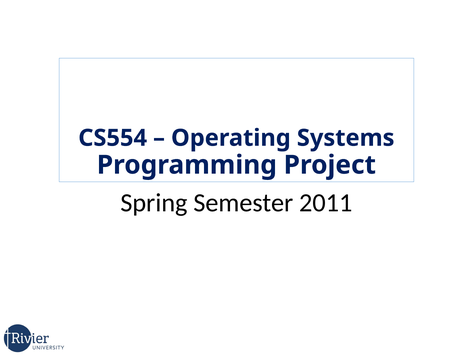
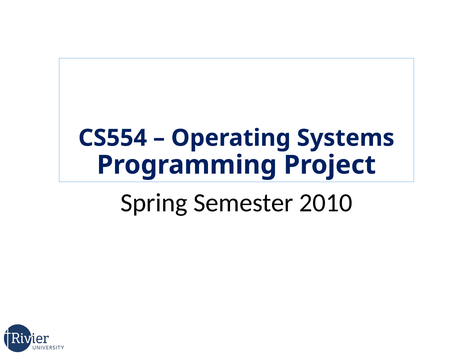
2011: 2011 -> 2010
